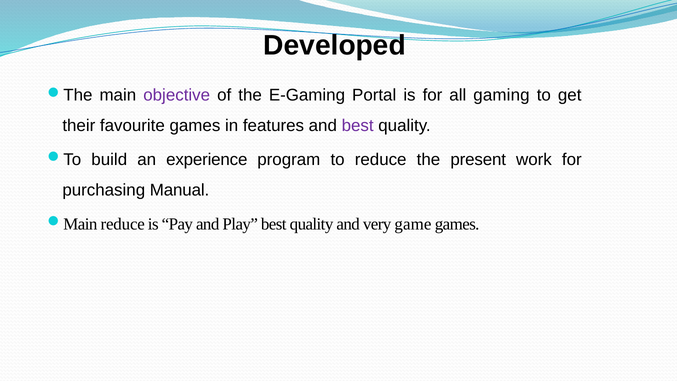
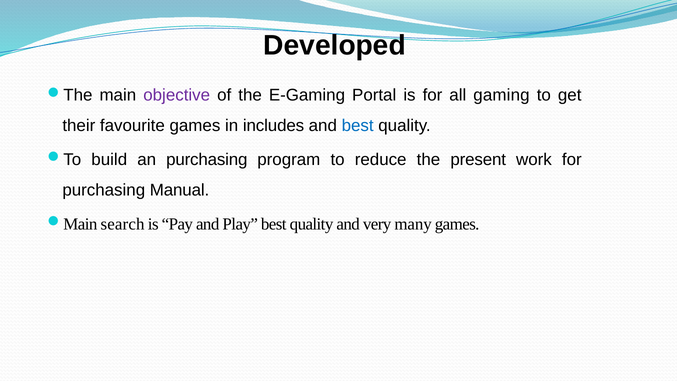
features: features -> includes
best at (358, 126) colour: purple -> blue
an experience: experience -> purchasing
reduce at (123, 224): reduce -> search
game: game -> many
